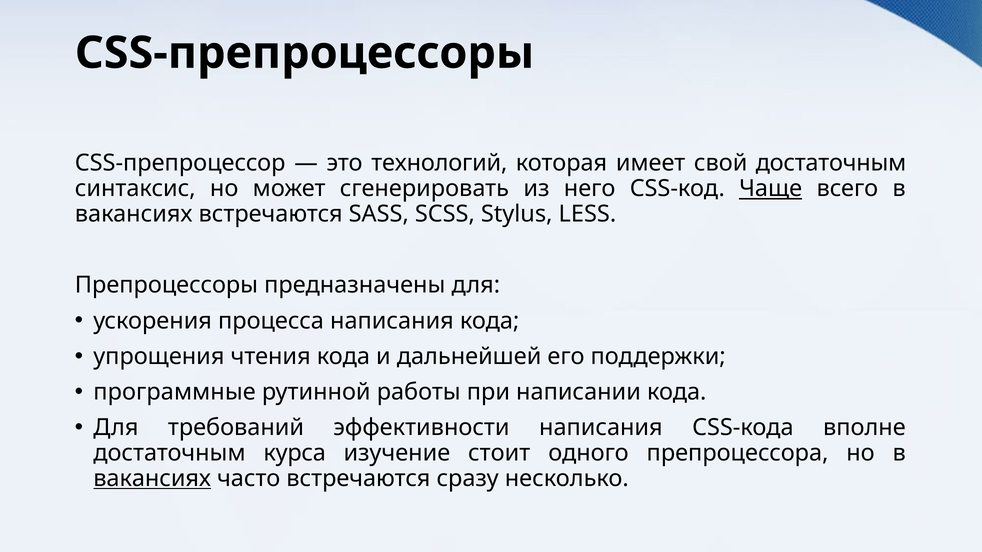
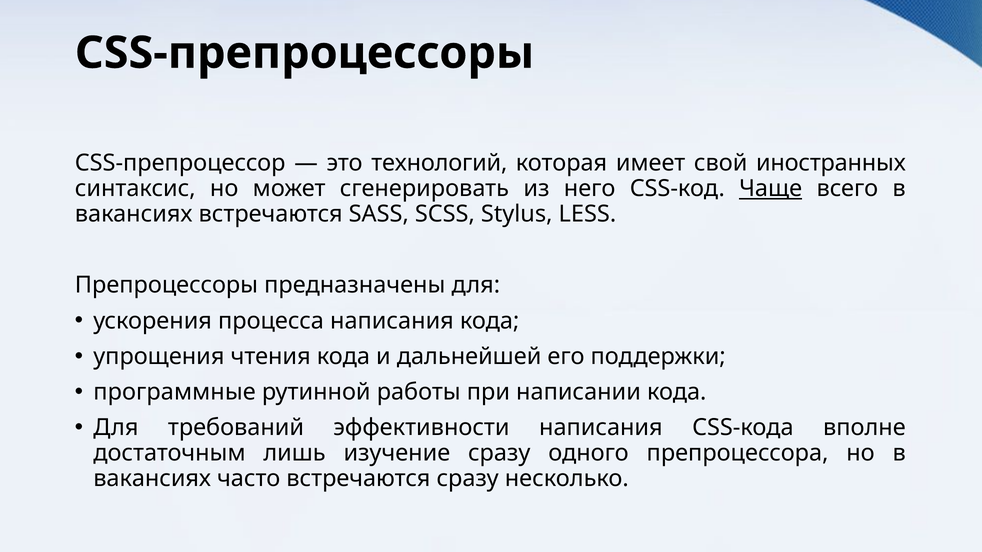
свой достаточным: достаточным -> иностранных
курса: курса -> лишь
изучение стоит: стоит -> сразу
вакансиях at (152, 479) underline: present -> none
